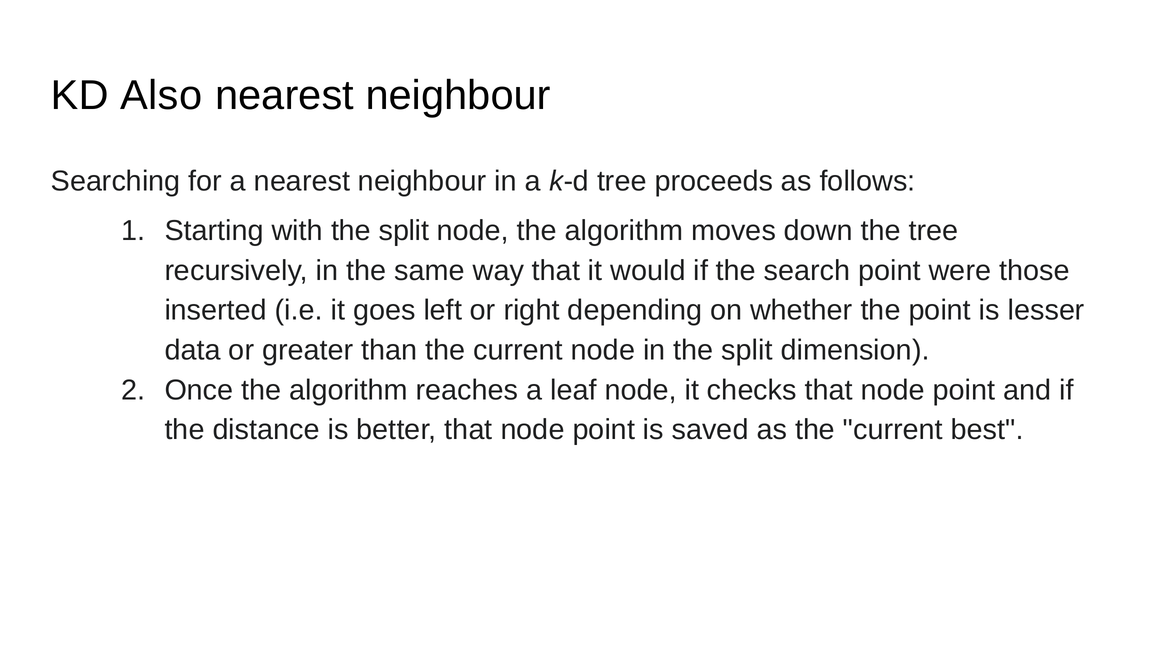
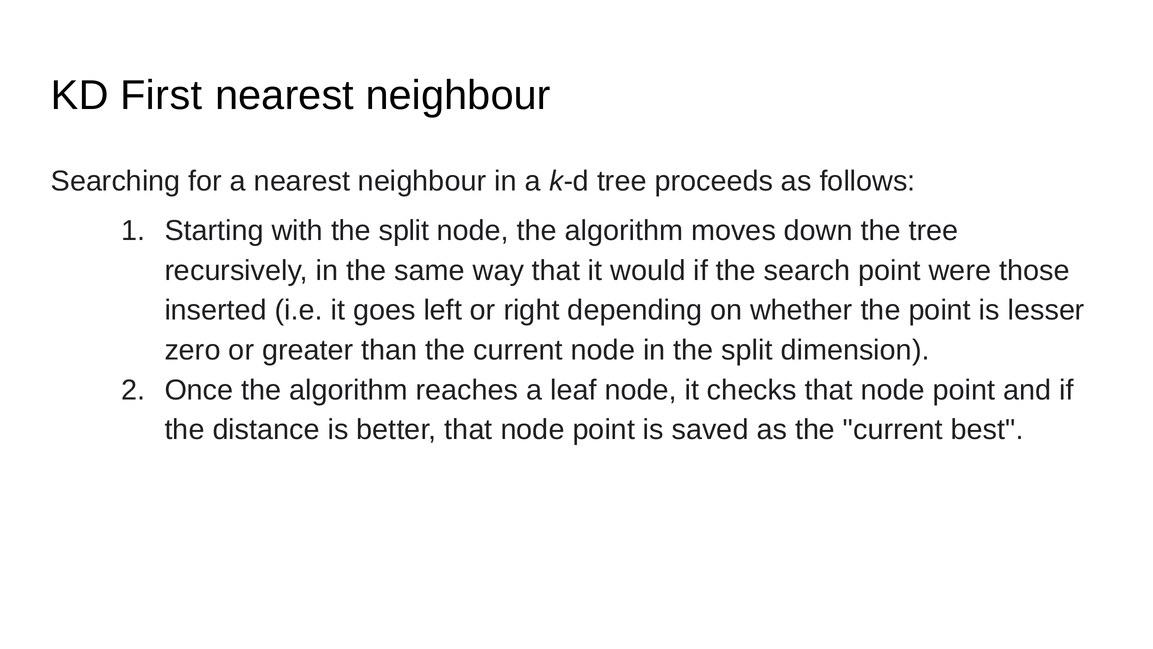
Also: Also -> First
data: data -> zero
